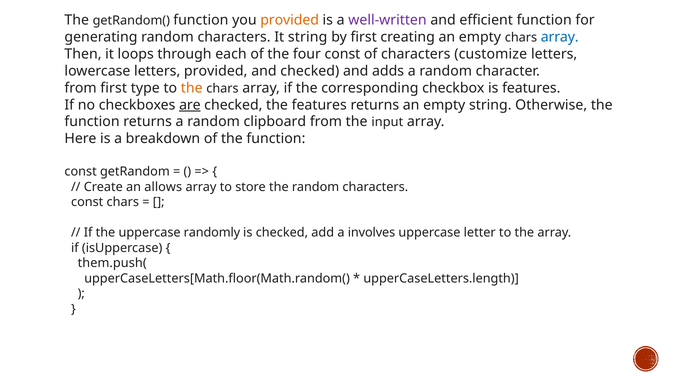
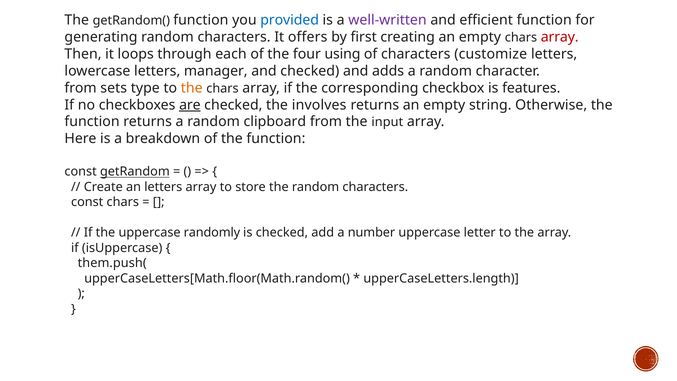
provided at (290, 20) colour: orange -> blue
It string: string -> offers
array at (560, 37) colour: blue -> red
four const: const -> using
letters provided: provided -> manager
from first: first -> sets
the features: features -> involves
getRandom underline: none -> present
an allows: allows -> letters
involves: involves -> number
